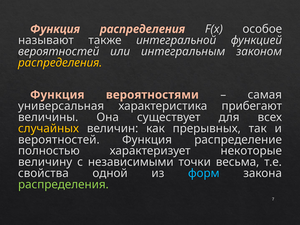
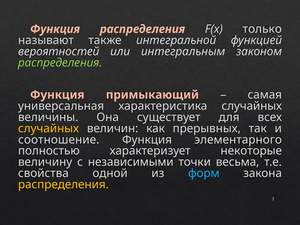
особое: особое -> только
распределения at (60, 63) colour: yellow -> light green
вероятностями: вероятностями -> примыкающий
характеристика прибегают: прибегают -> случайных
вероятностей at (59, 140): вероятностей -> соотношение
распределение: распределение -> элементарного
распределения at (63, 184) colour: light green -> yellow
